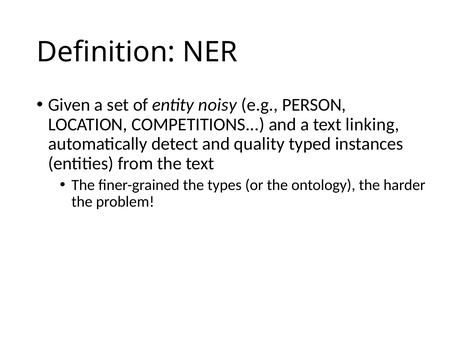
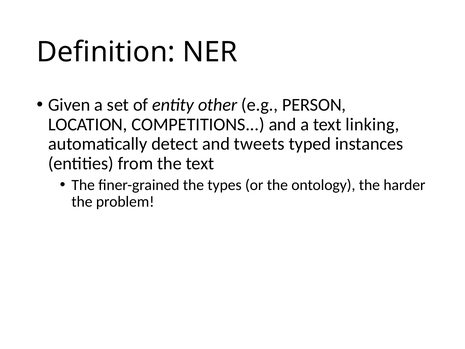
noisy: noisy -> other
quality: quality -> tweets
